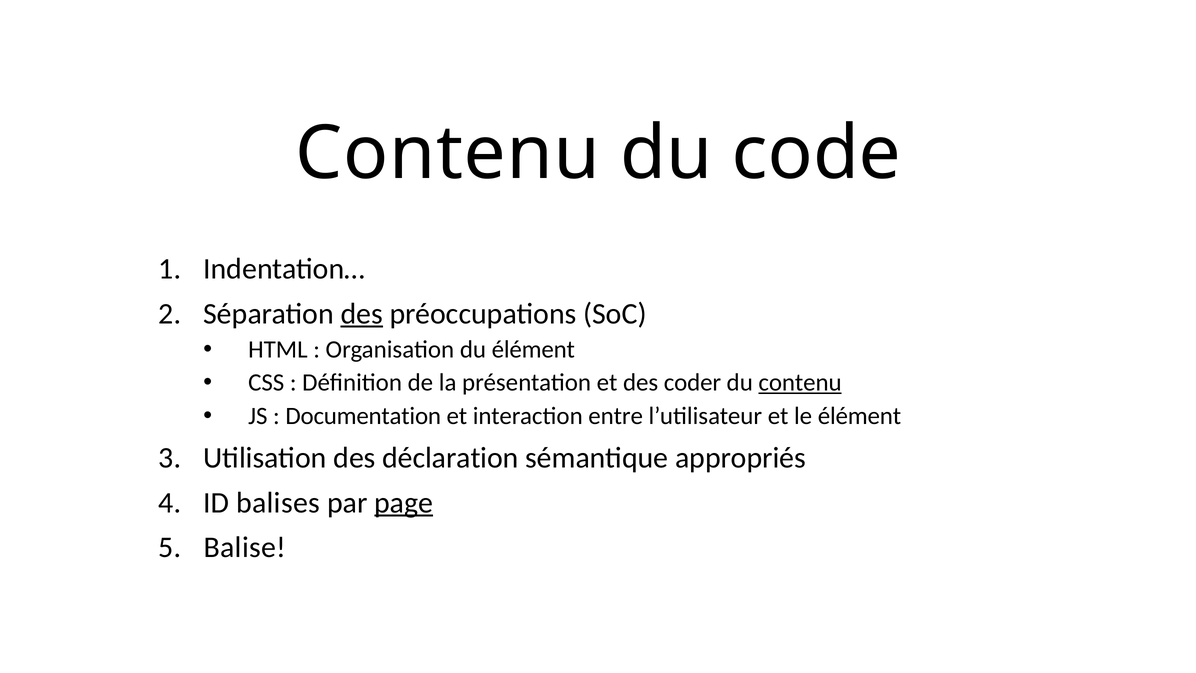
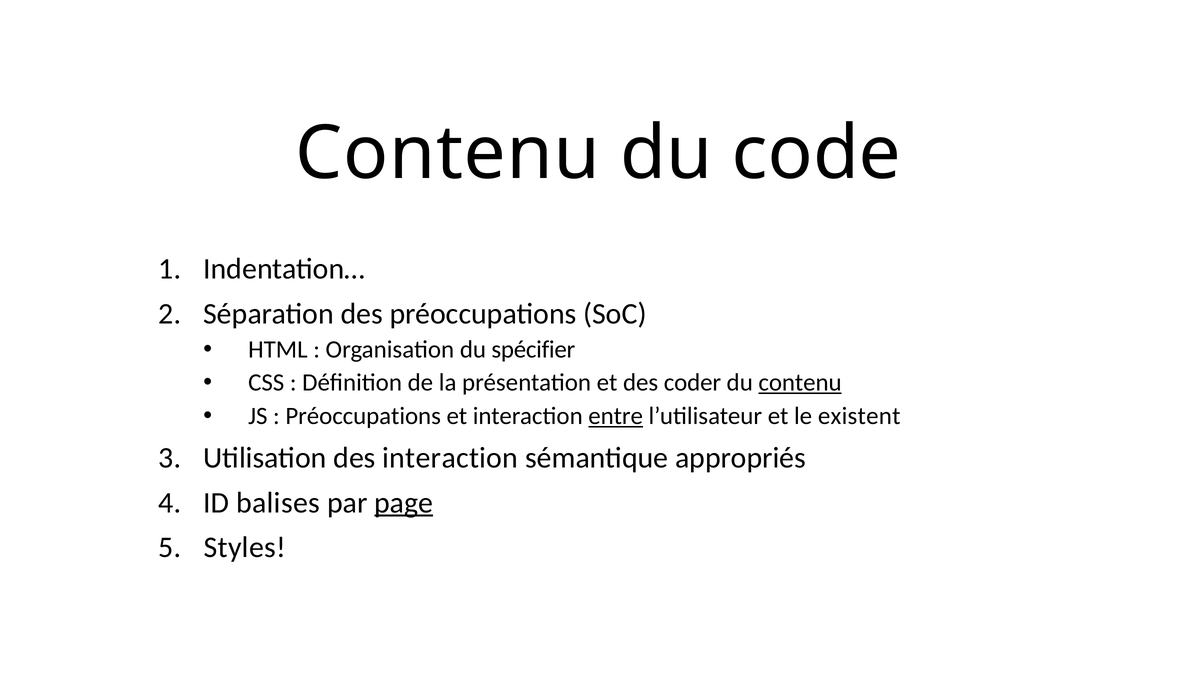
des at (362, 314) underline: present -> none
du élément: élément -> spécifier
Documentation at (363, 416): Documentation -> Préoccupations
entre underline: none -> present
le élément: élément -> existent
des déclaration: déclaration -> interaction
Balise: Balise -> Styles
